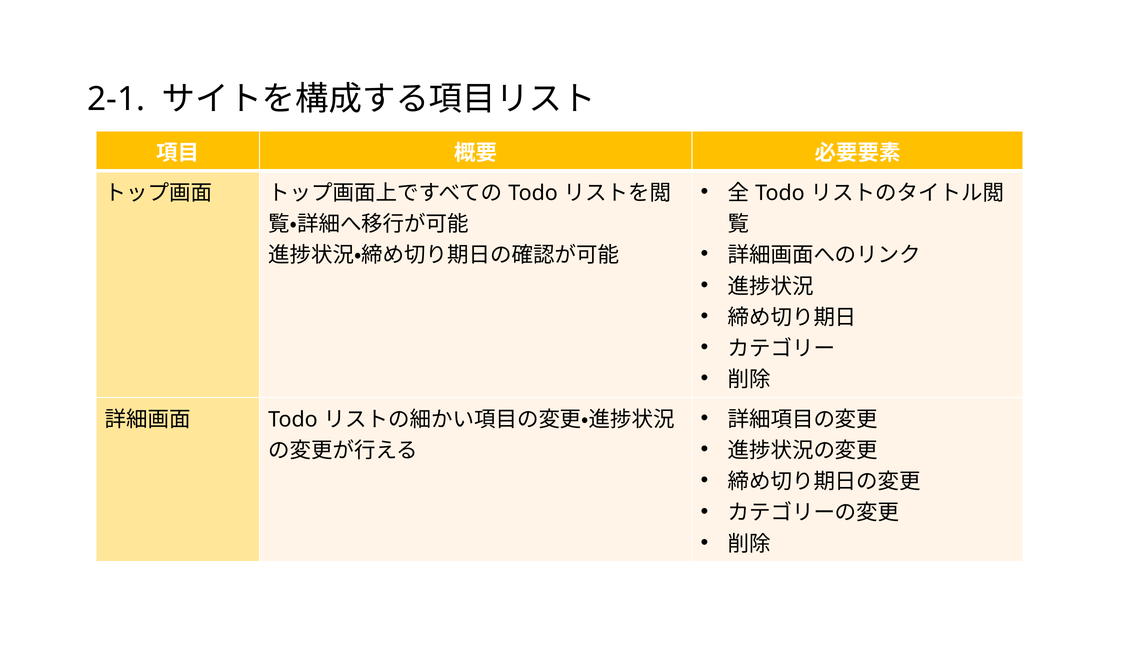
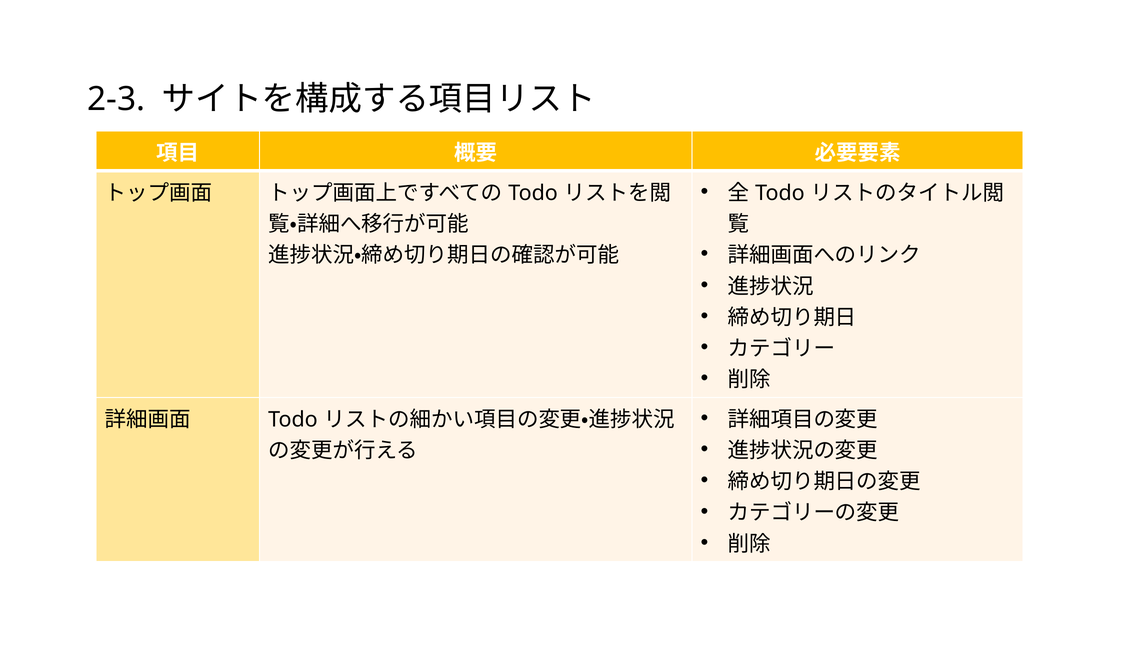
2-1: 2-1 -> 2-3
